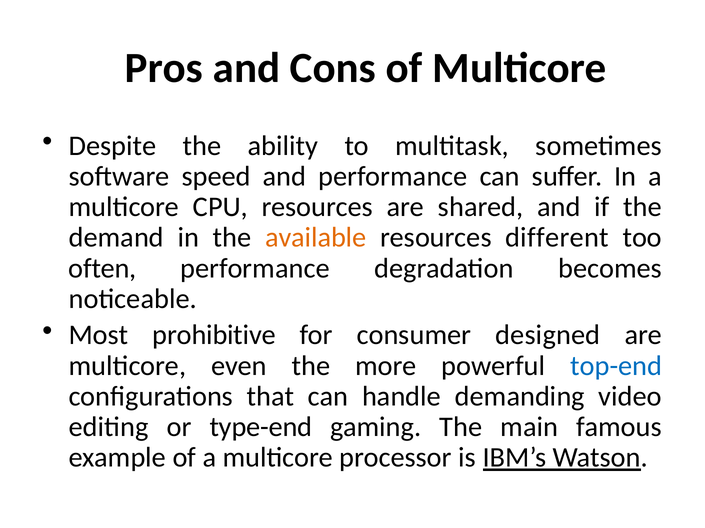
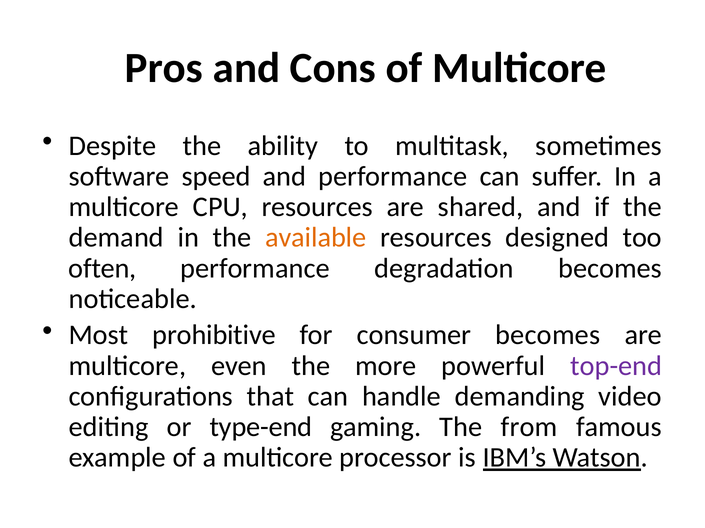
different: different -> designed
consumer designed: designed -> becomes
top-end colour: blue -> purple
main: main -> from
